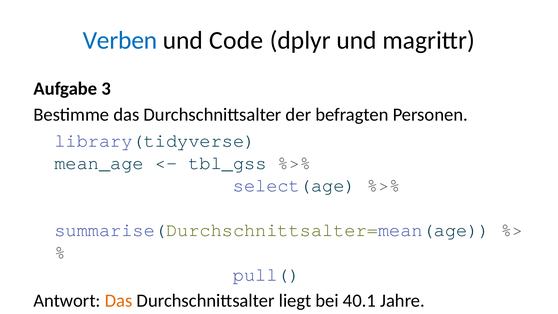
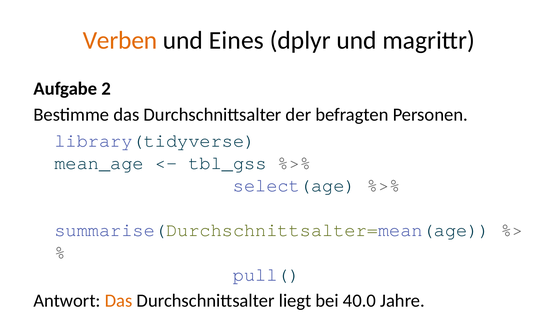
Verben colour: blue -> orange
Code: Code -> Eines
3: 3 -> 2
40.1: 40.1 -> 40.0
